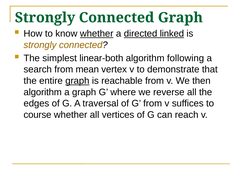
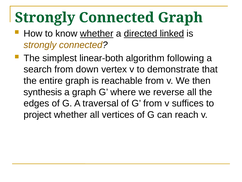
mean: mean -> down
graph at (77, 81) underline: present -> none
algorithm at (43, 92): algorithm -> synthesis
course: course -> project
